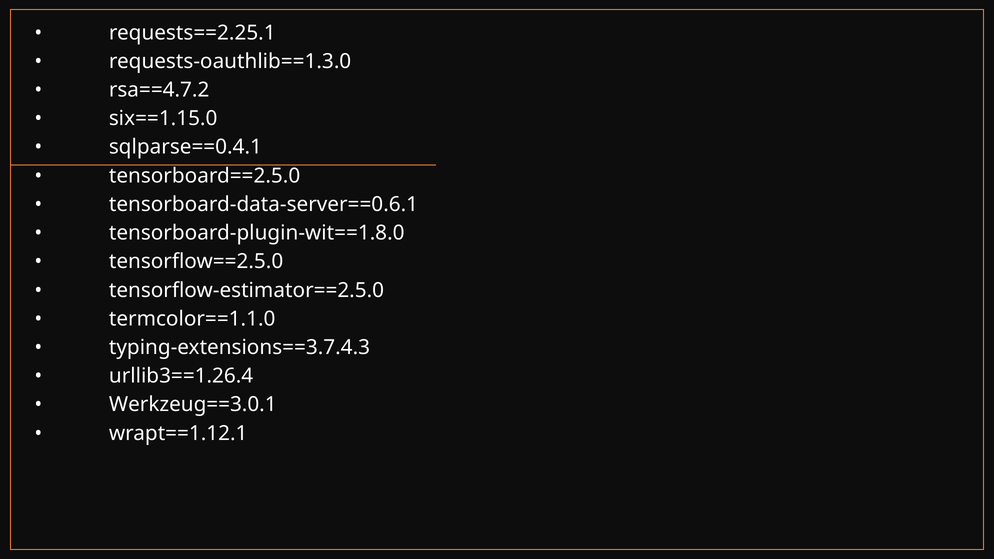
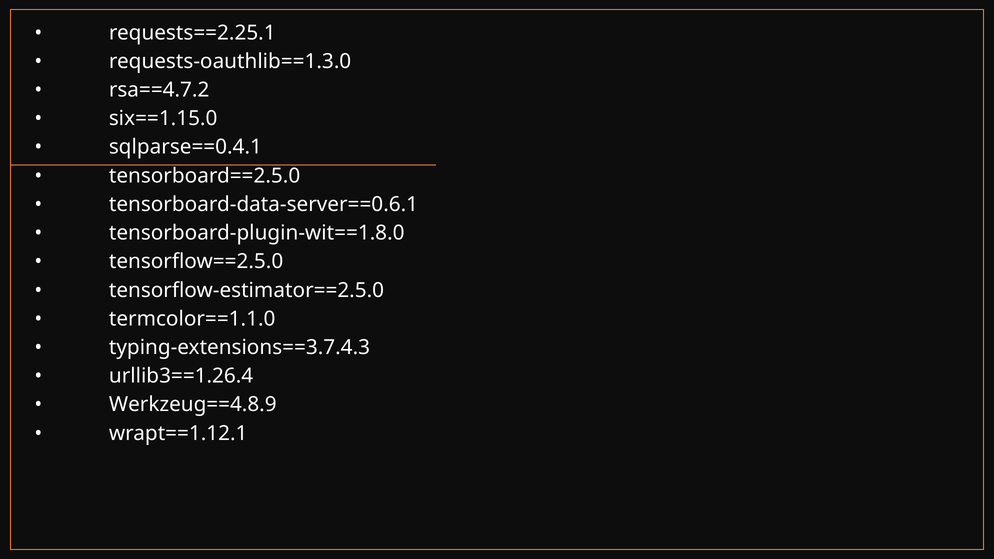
Werkzeug==3.0.1: Werkzeug==3.0.1 -> Werkzeug==4.8.9
